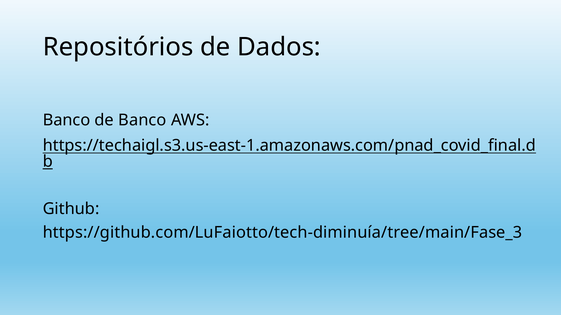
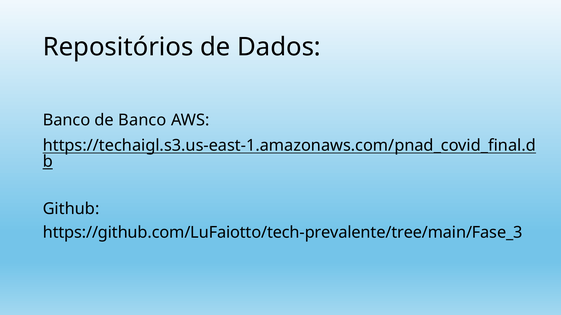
https://github.com/LuFaiotto/tech-diminuía/tree/main/Fase_3: https://github.com/LuFaiotto/tech-diminuía/tree/main/Fase_3 -> https://github.com/LuFaiotto/tech-prevalente/tree/main/Fase_3
